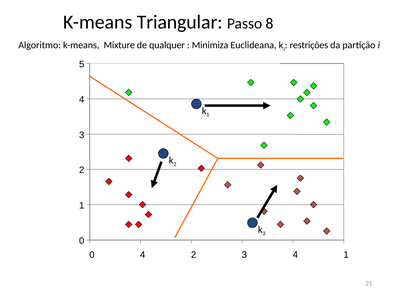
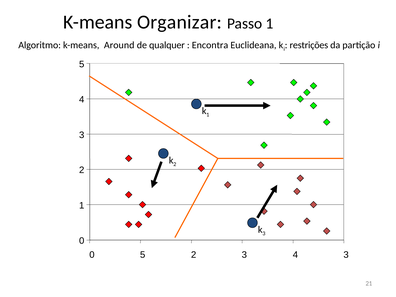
Triangular: Triangular -> Organizar
Passo 8: 8 -> 1
Mixture: Mixture -> Around
Minimiza: Minimiza -> Encontra
0 4: 4 -> 5
4 1: 1 -> 3
